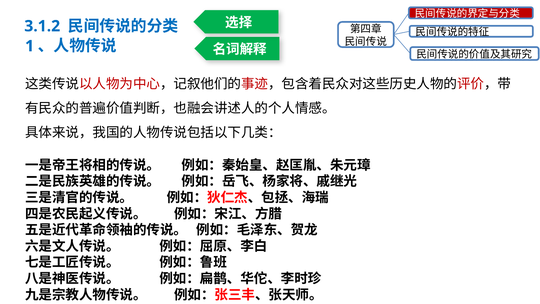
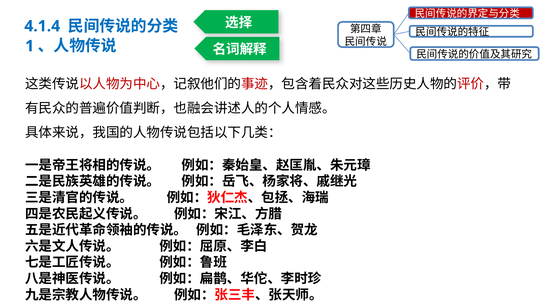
3.1.2: 3.1.2 -> 4.1.4
